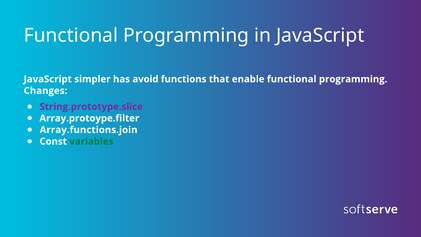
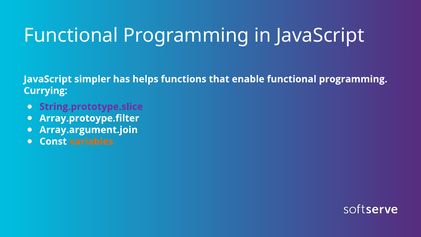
avoid: avoid -> helps
Changes: Changes -> Currying
Array.functions.join: Array.functions.join -> Array.argument.join
variables colour: green -> orange
